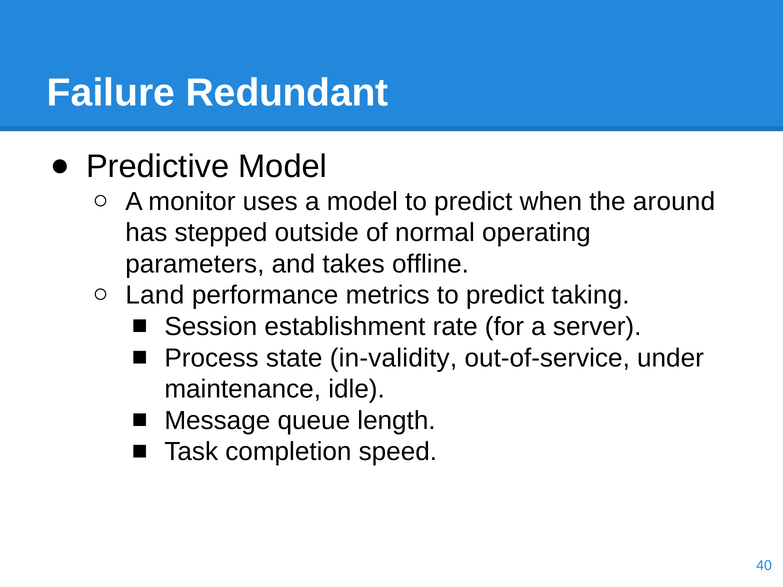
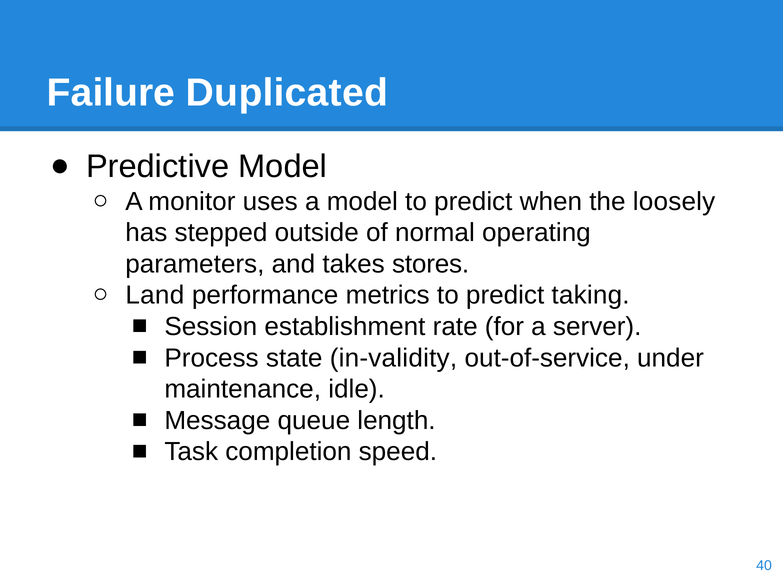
Redundant: Redundant -> Duplicated
around: around -> loosely
offline: offline -> stores
